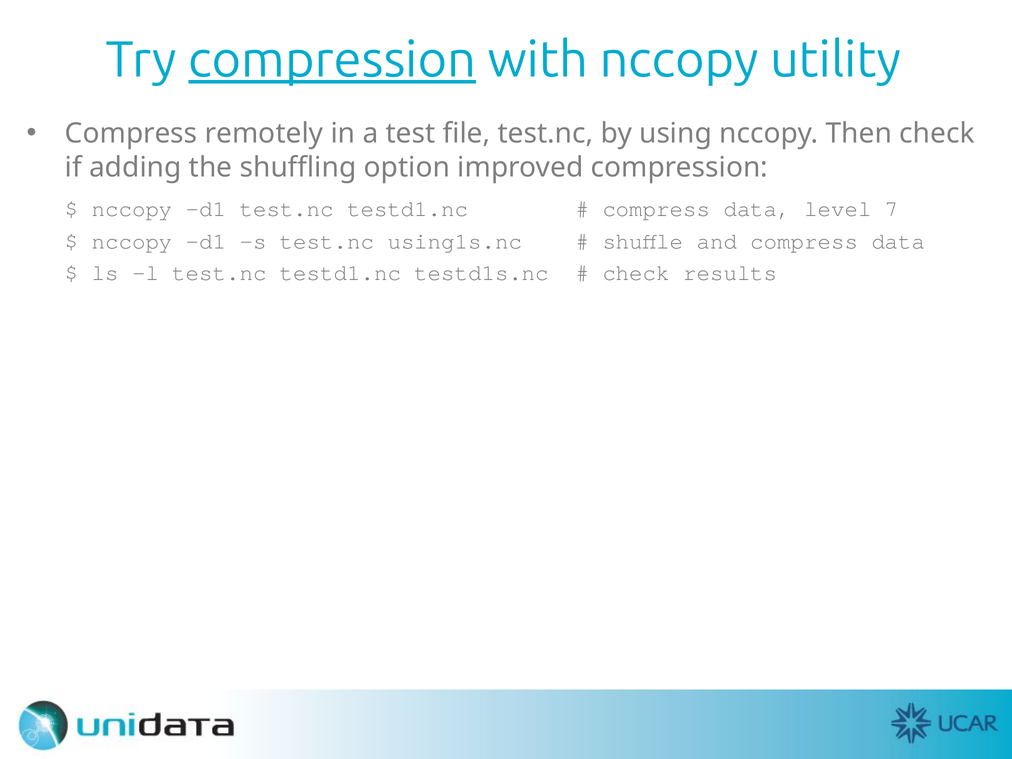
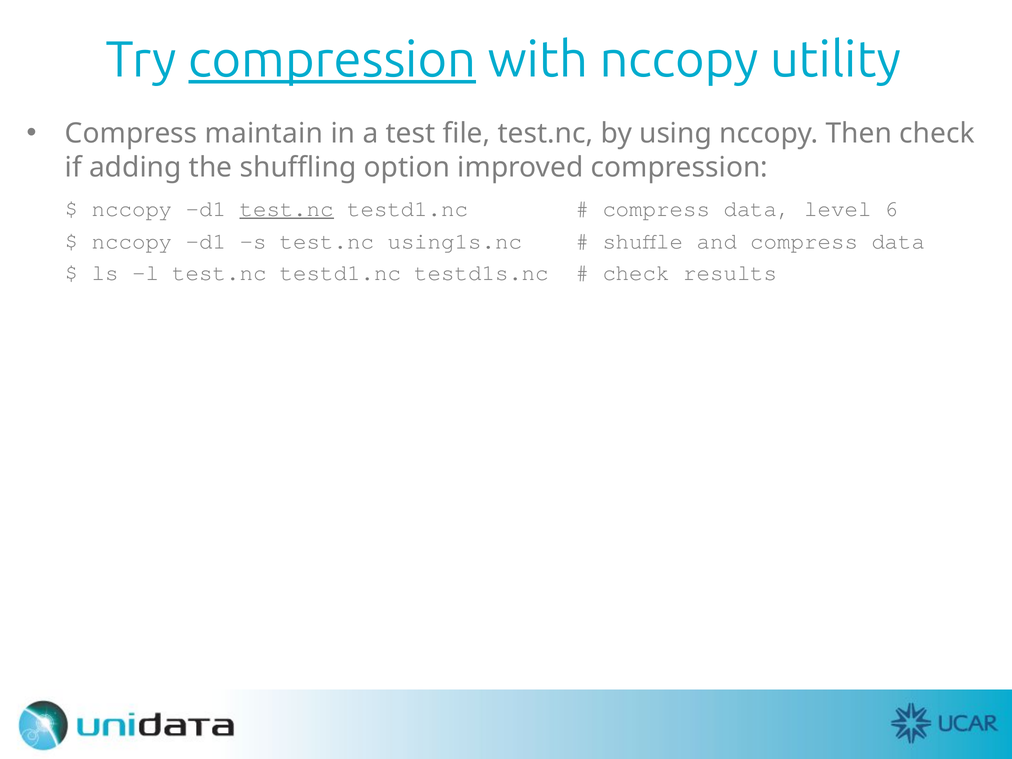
remotely: remotely -> maintain
test.nc at (287, 209) underline: none -> present
7: 7 -> 6
